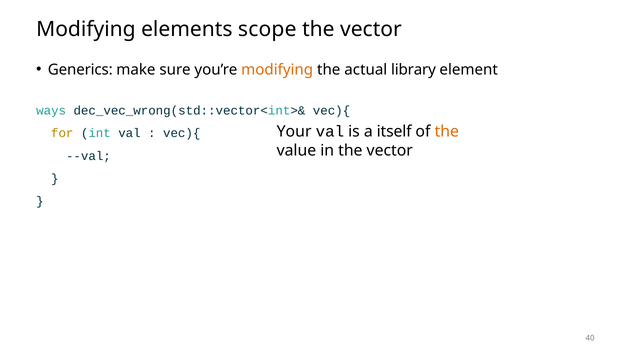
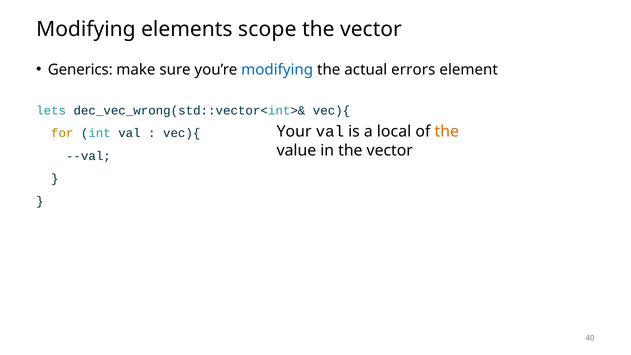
modifying at (277, 70) colour: orange -> blue
library: library -> errors
ways: ways -> lets
itself: itself -> local
